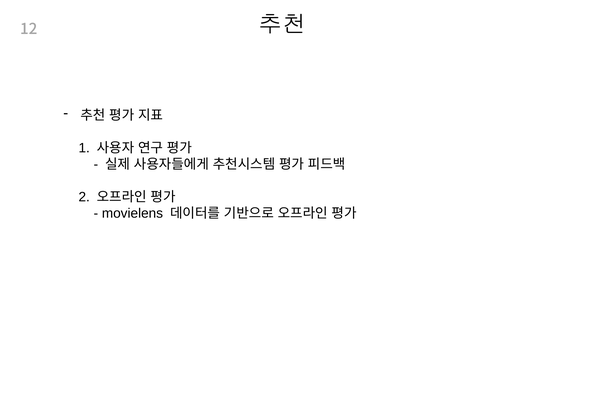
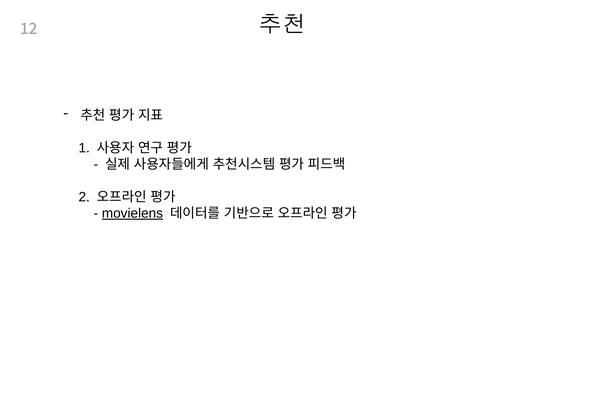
movielens underline: none -> present
